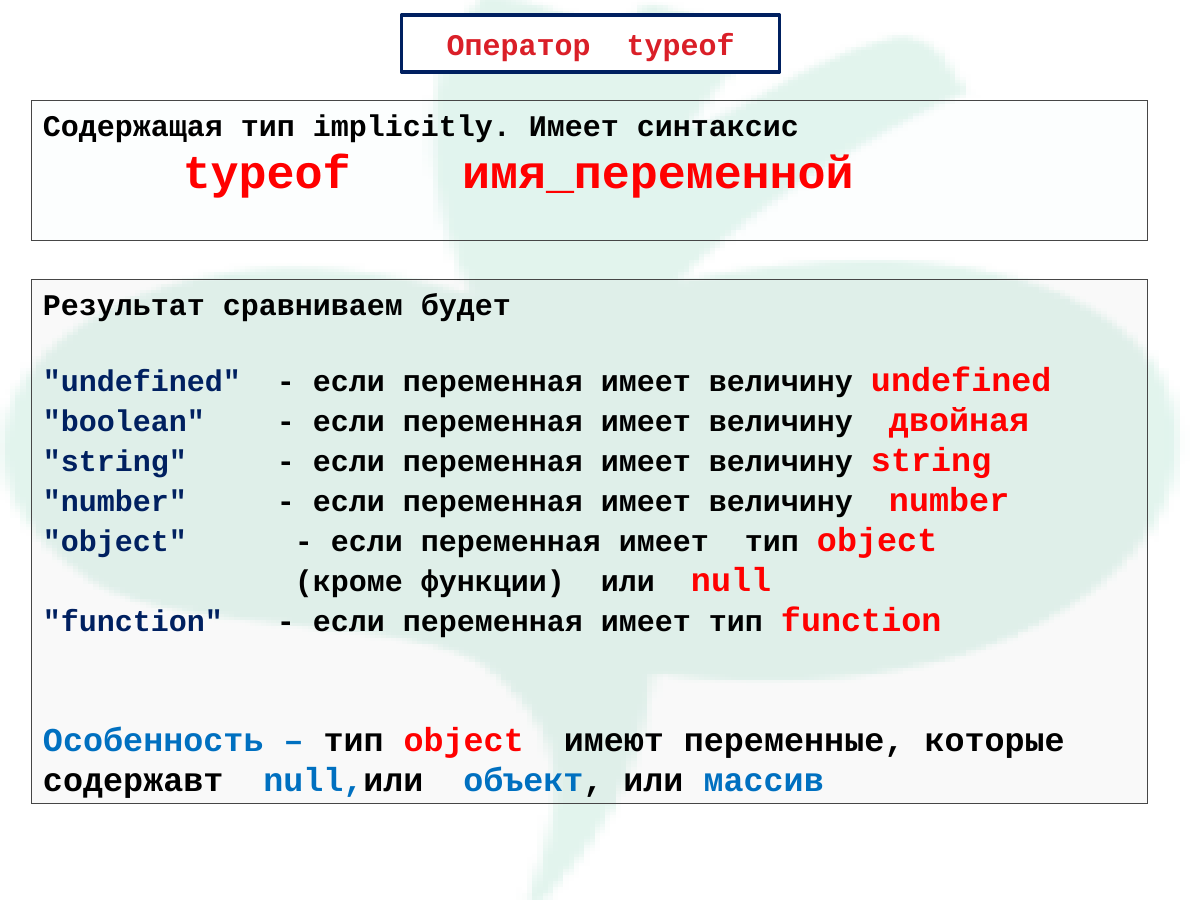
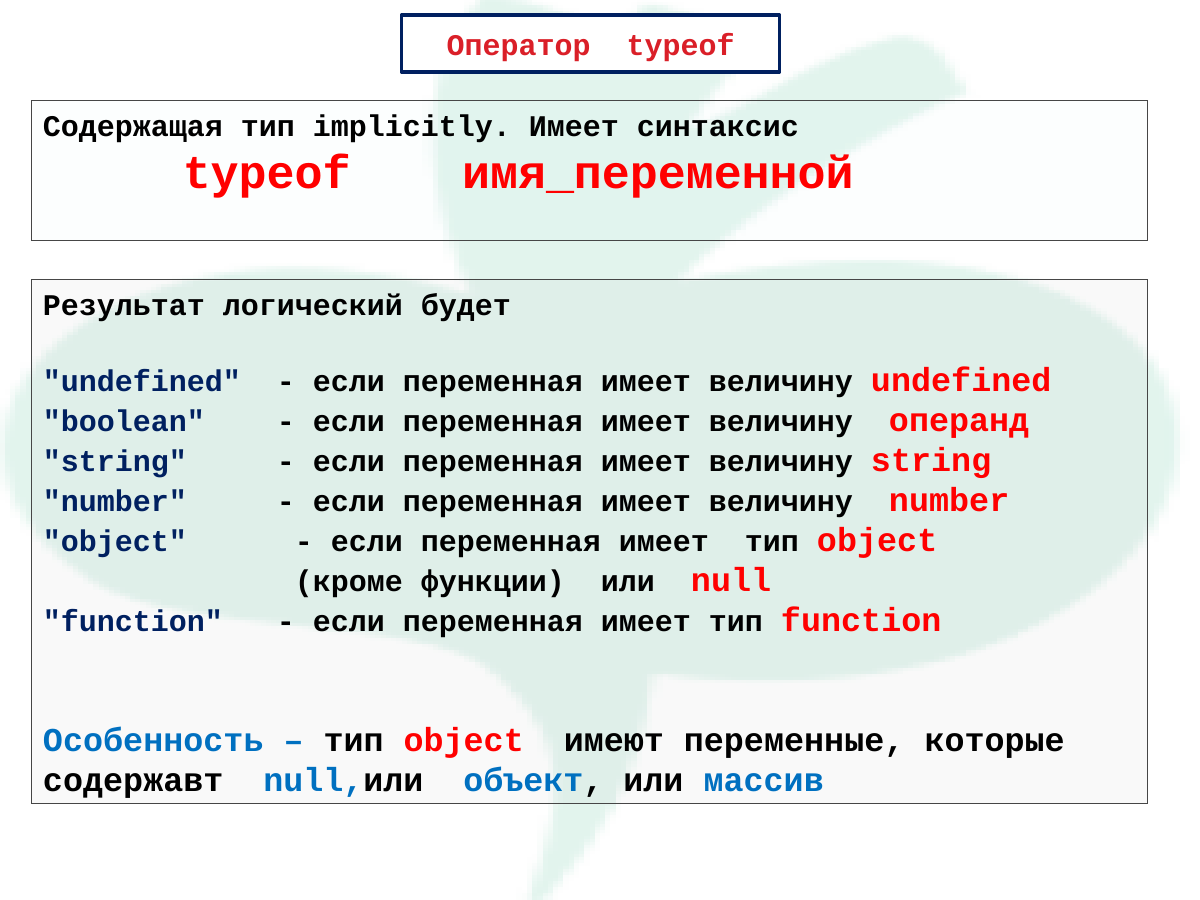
сравниваем: сравниваем -> логический
двойная: двойная -> операнд
